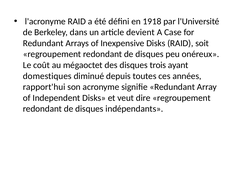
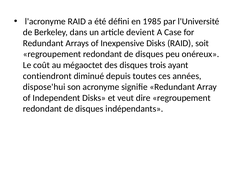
1918: 1918 -> 1985
domestiques: domestiques -> contiendront
rapport'hui: rapport'hui -> dispose'hui
